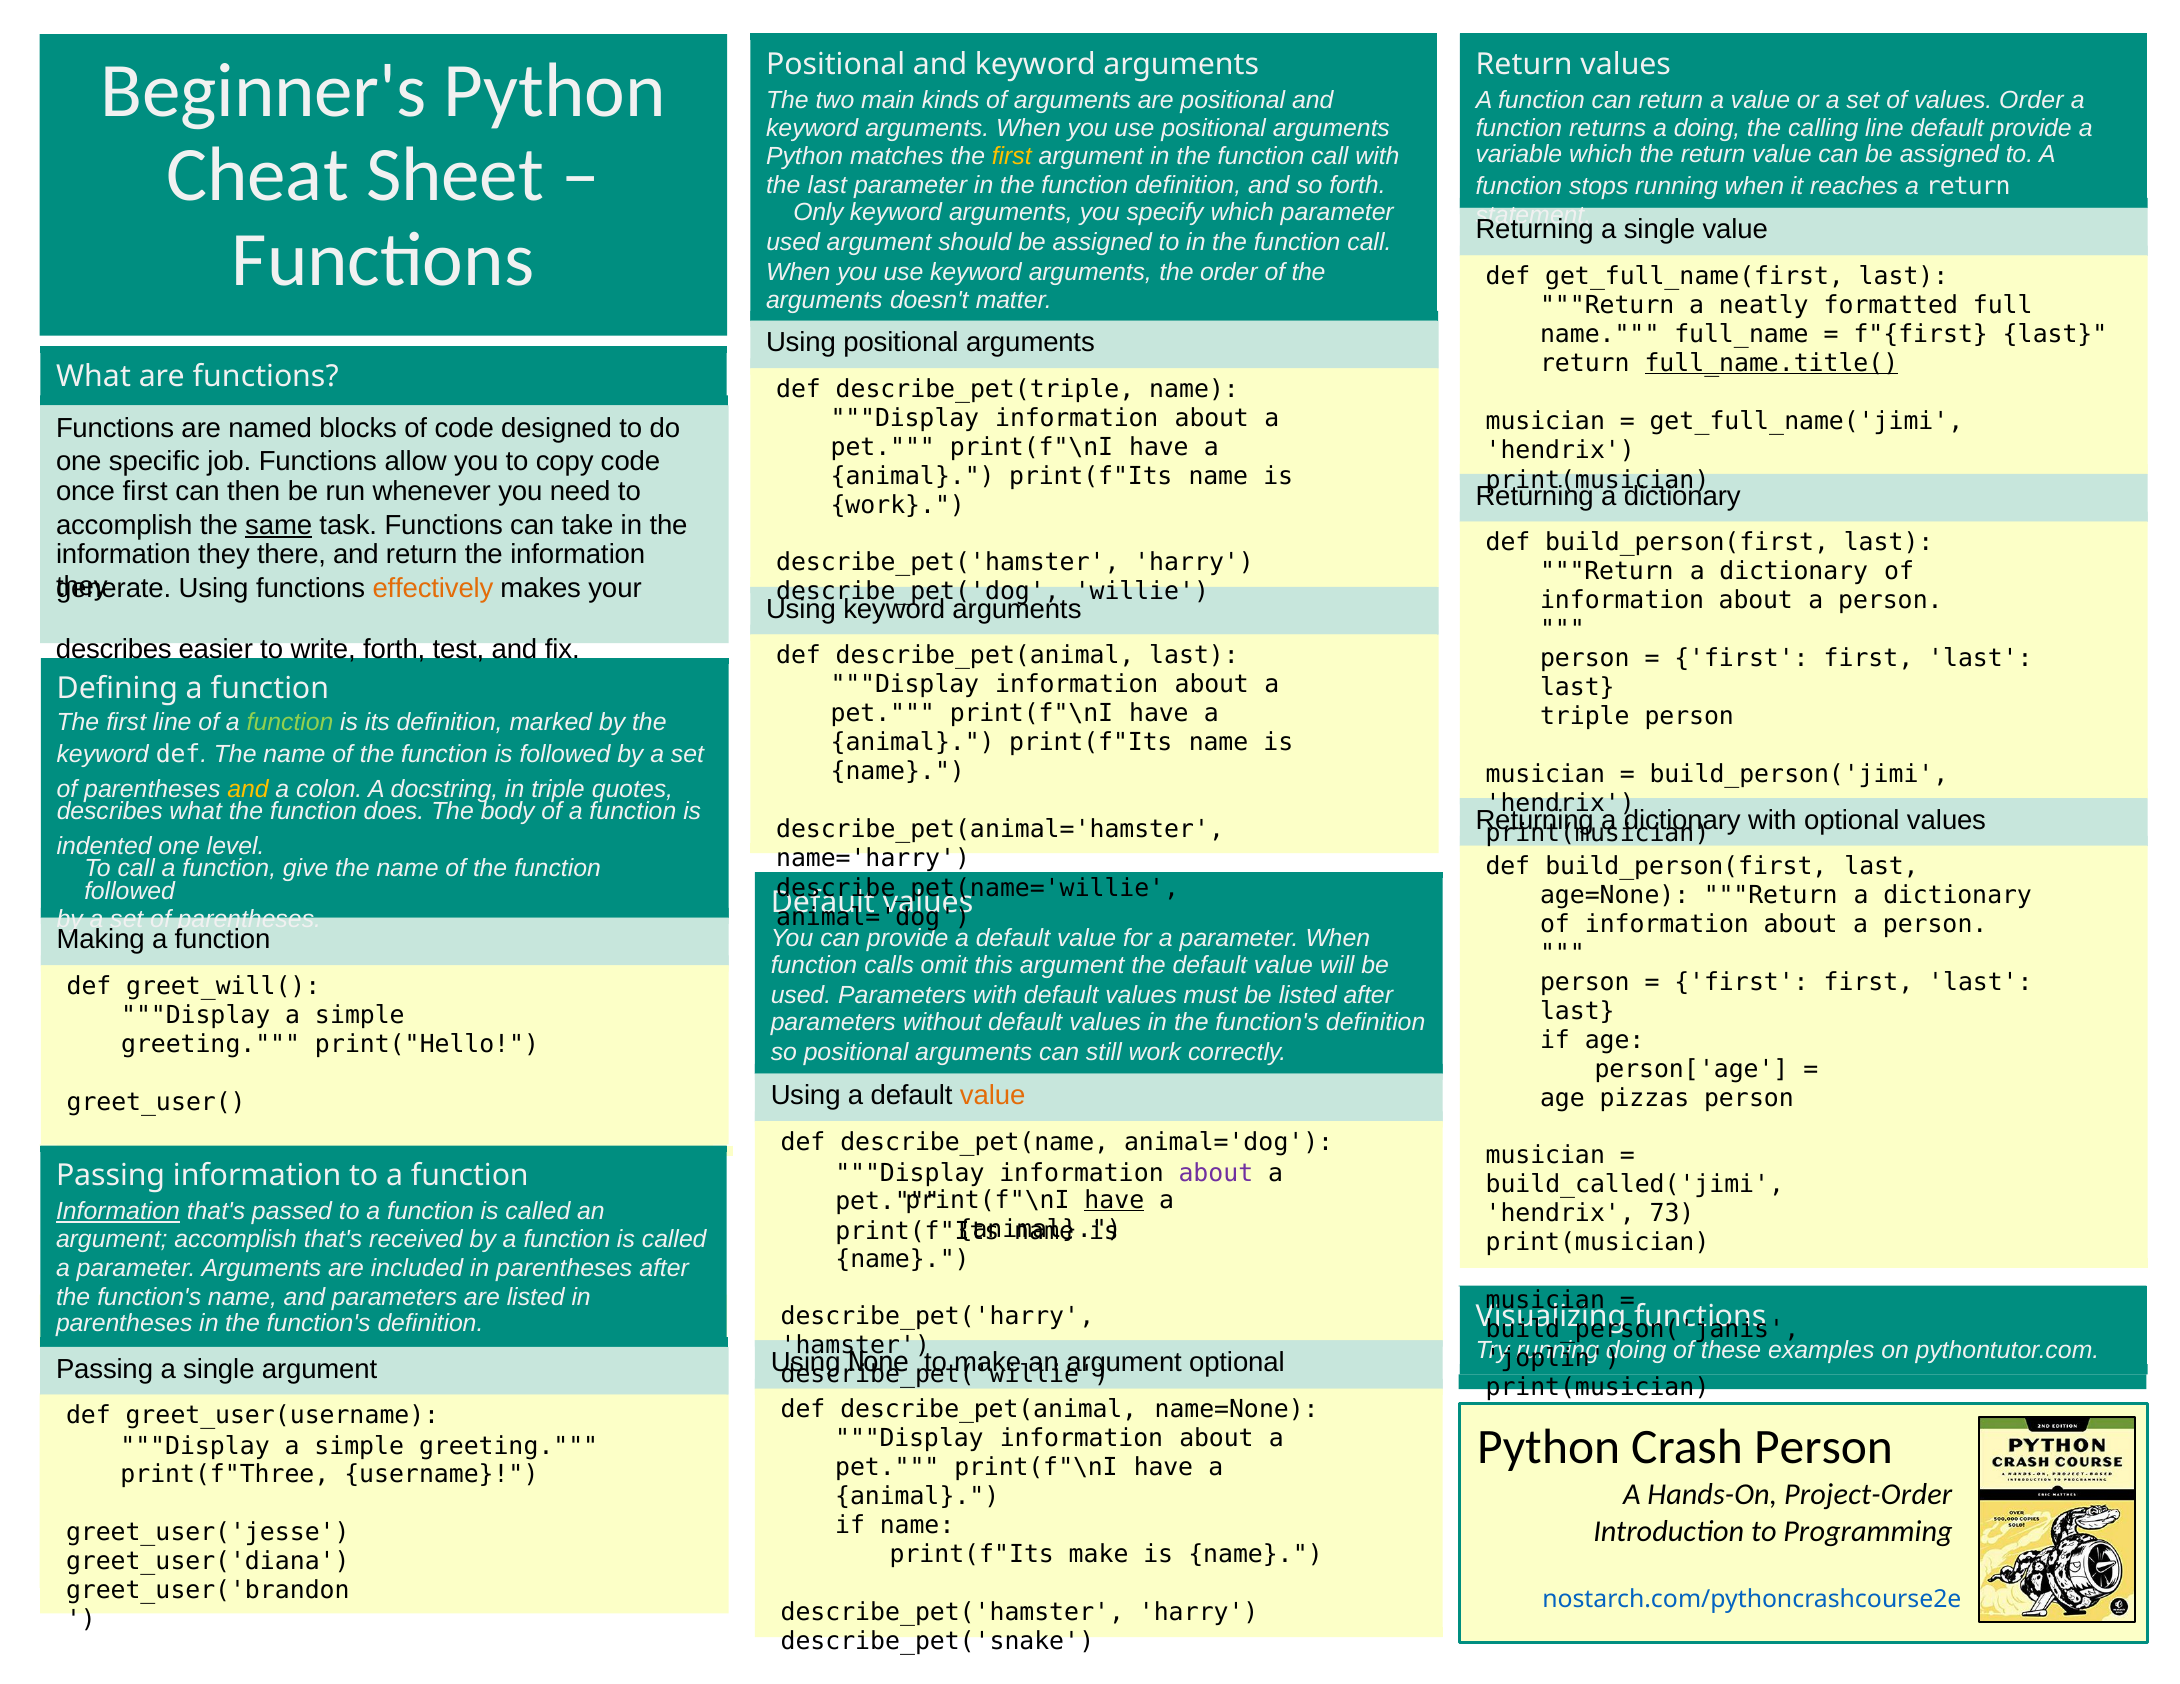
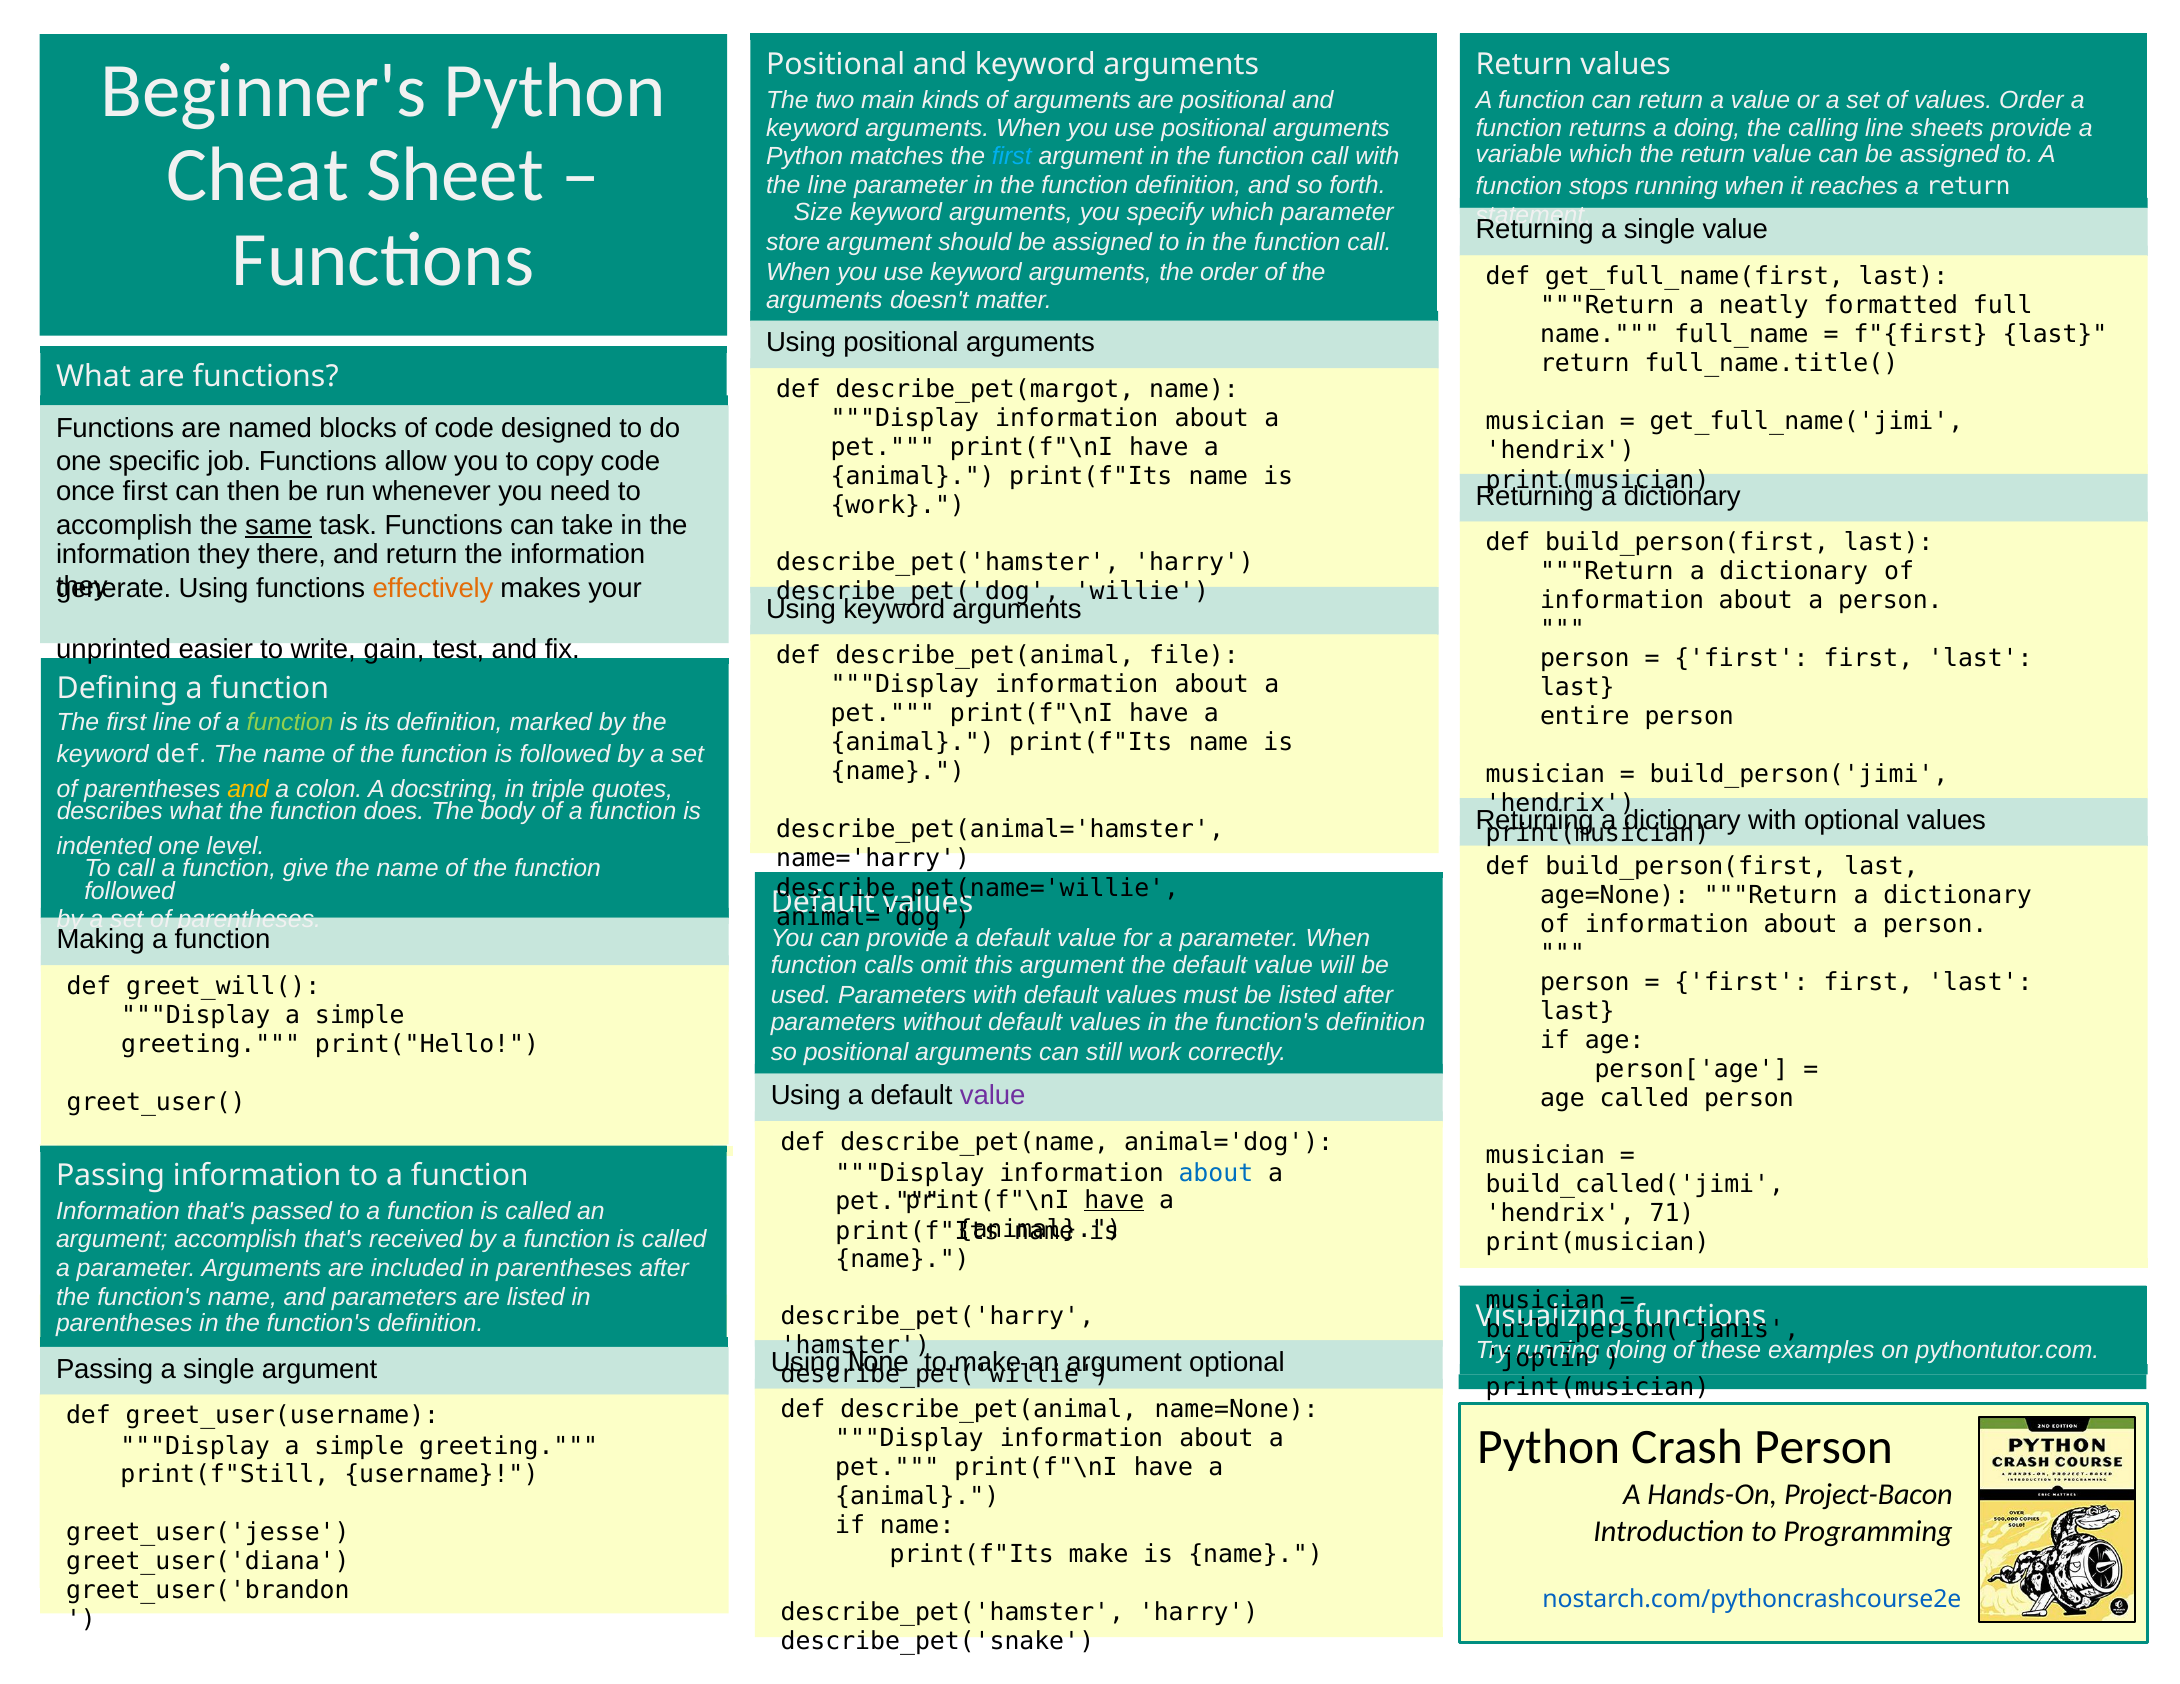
line default: default -> sheets
first at (1012, 157) colour: yellow -> light blue
the last: last -> line
Only: Only -> Size
used at (793, 242): used -> store
full_name.title( underline: present -> none
describe_pet(triple: describe_pet(triple -> describe_pet(margot
describes at (114, 650): describes -> unprinted
write forth: forth -> gain
describe_pet(animal last: last -> file
triple at (1585, 716): triple -> entire
value at (993, 1096) colour: orange -> purple
age pizzas: pizzas -> called
about at (1216, 1174) colour: purple -> blue
Information at (118, 1212) underline: present -> none
73: 73 -> 71
print(f"Three: print(f"Three -> print(f"Still
Project-Order: Project-Order -> Project-Bacon
